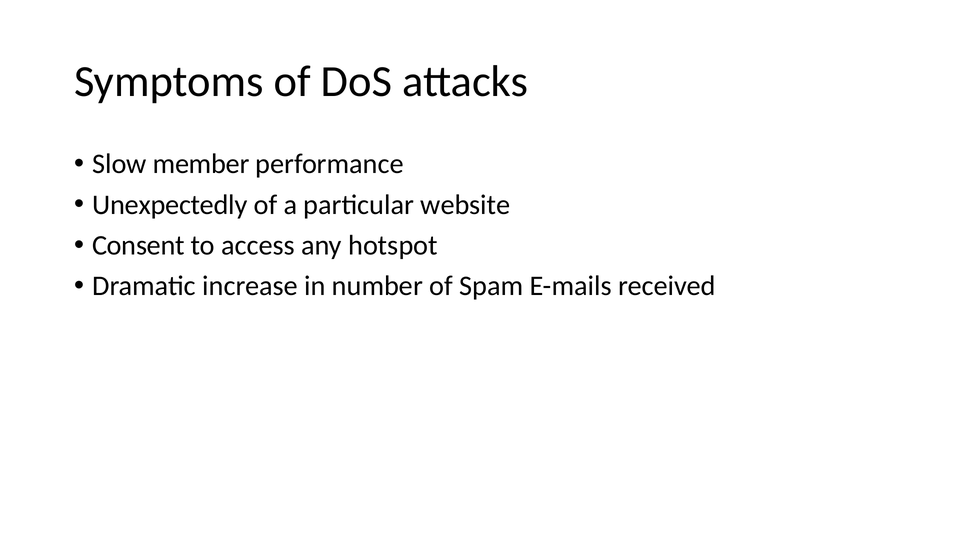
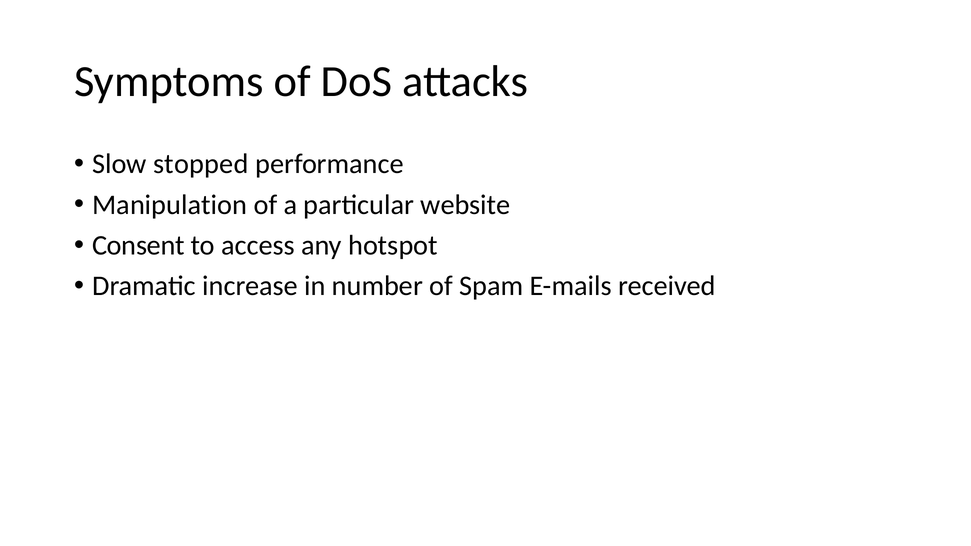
member: member -> stopped
Unexpectedly: Unexpectedly -> Manipulation
